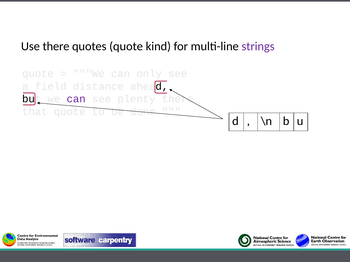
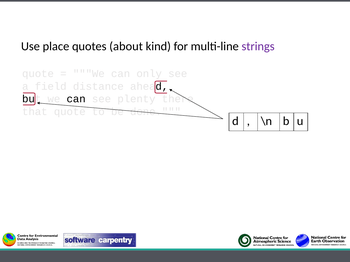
Use there: there -> place
quotes quote: quote -> about
can at (76, 99) colour: purple -> black
